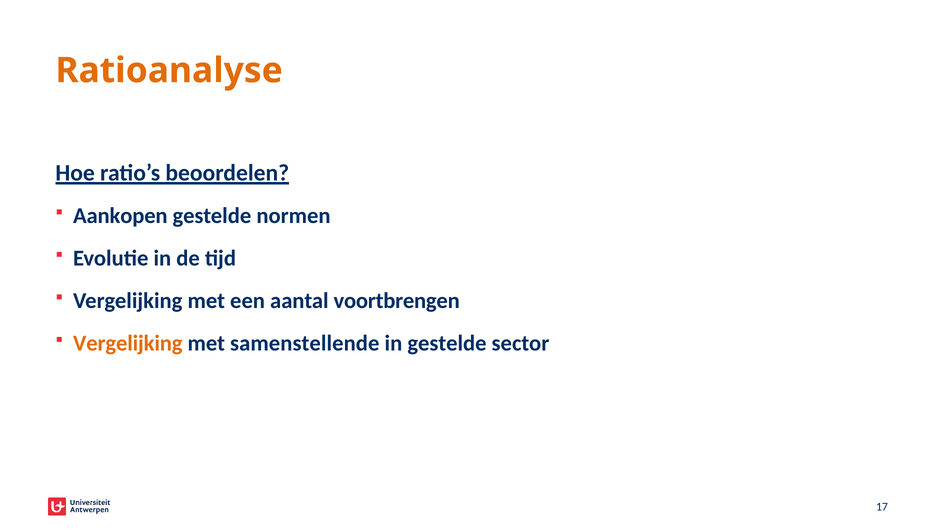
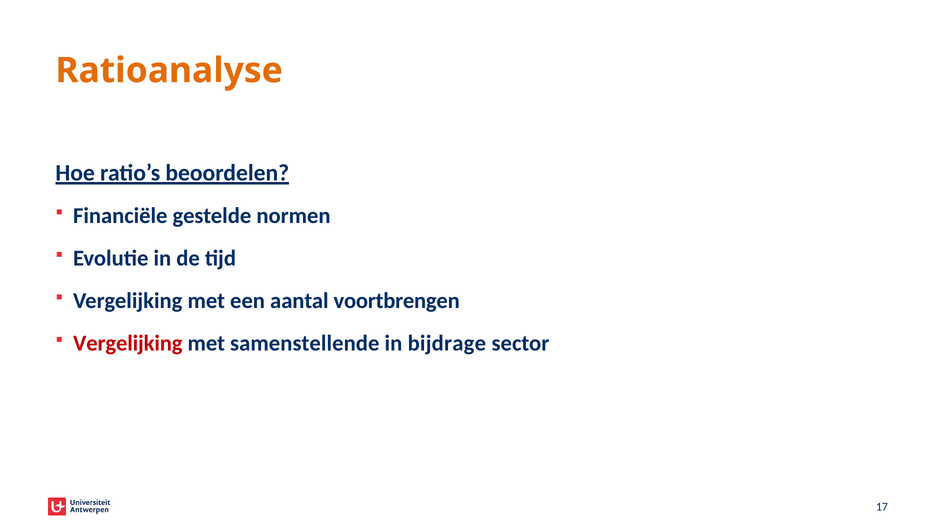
Aankopen: Aankopen -> Financiële
Vergelijking at (128, 343) colour: orange -> red
in gestelde: gestelde -> bijdrage
